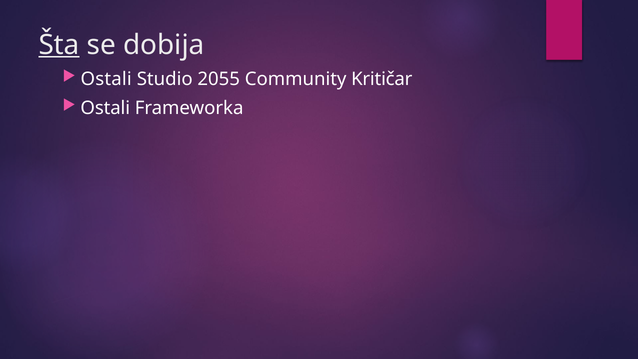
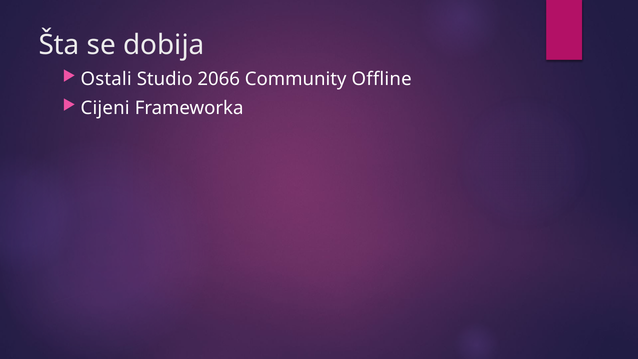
Šta underline: present -> none
2055: 2055 -> 2066
Kritičar: Kritičar -> Offline
Ostali at (105, 108): Ostali -> Cijeni
